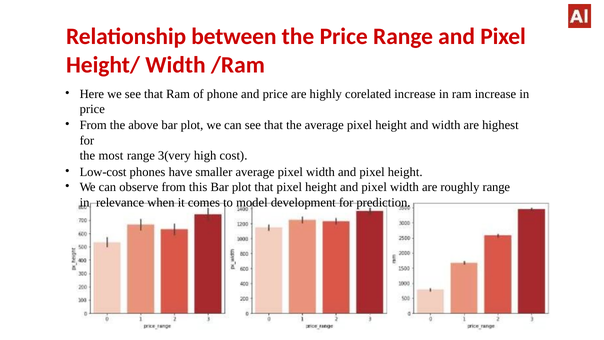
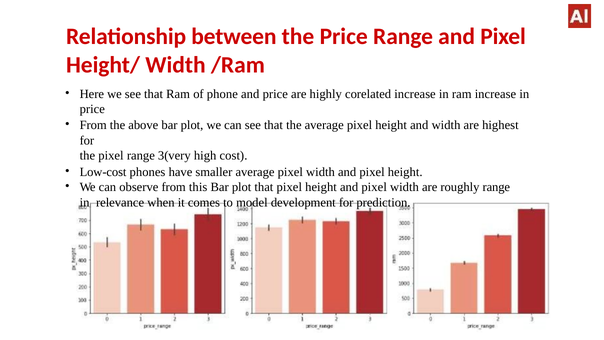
the most: most -> pixel
